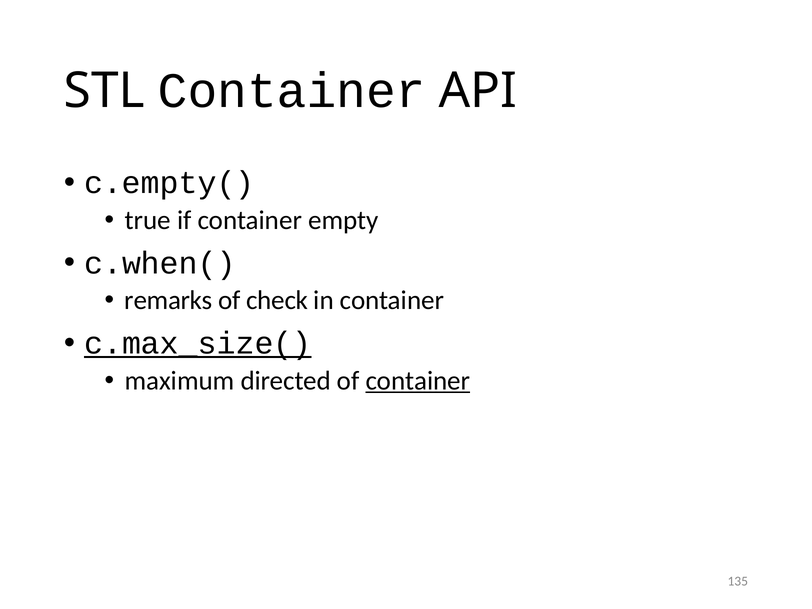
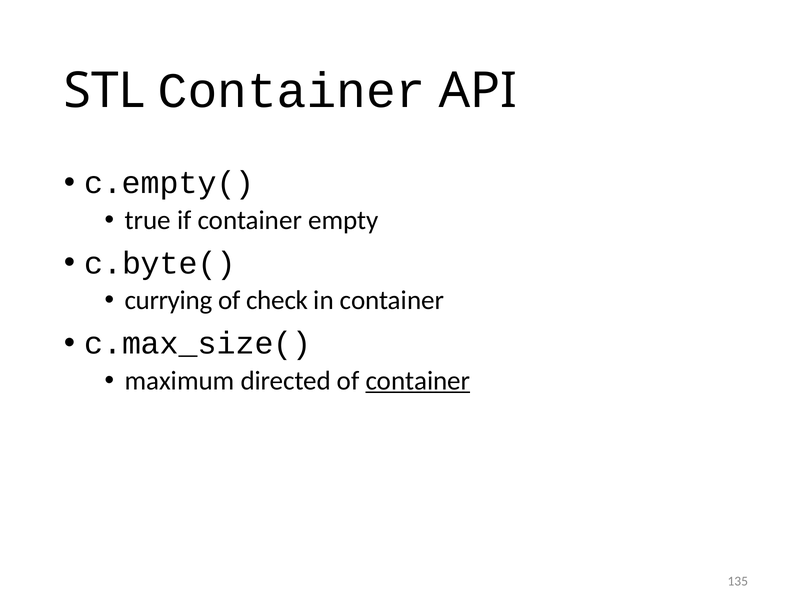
c.when(: c.when( -> c.byte(
remarks: remarks -> currying
c.max_size( underline: present -> none
